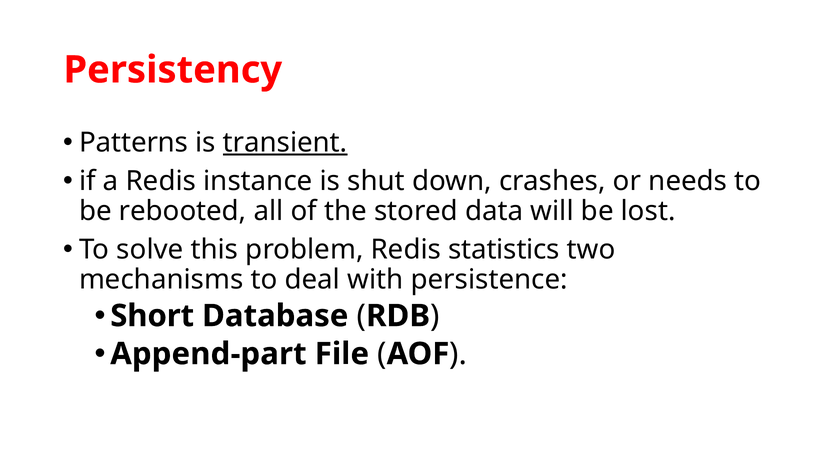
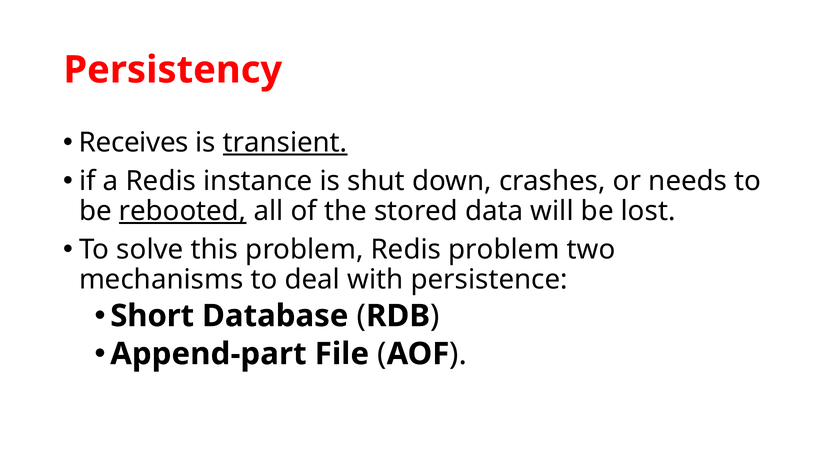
Patterns: Patterns -> Receives
rebooted underline: none -> present
Redis statistics: statistics -> problem
